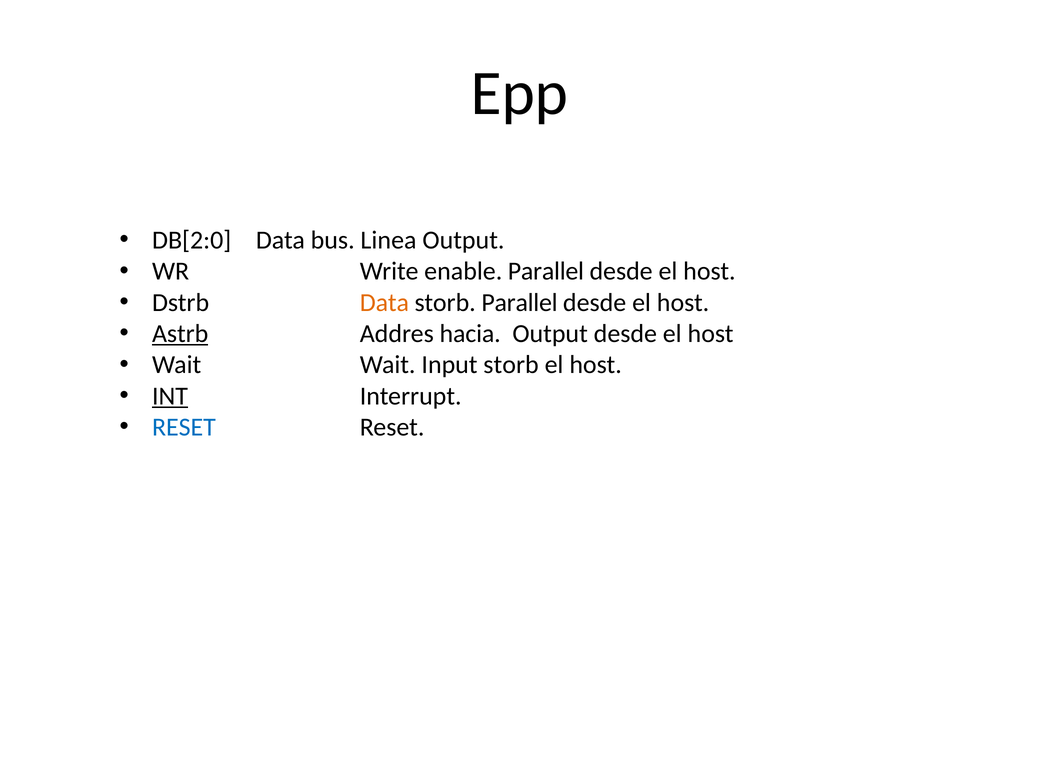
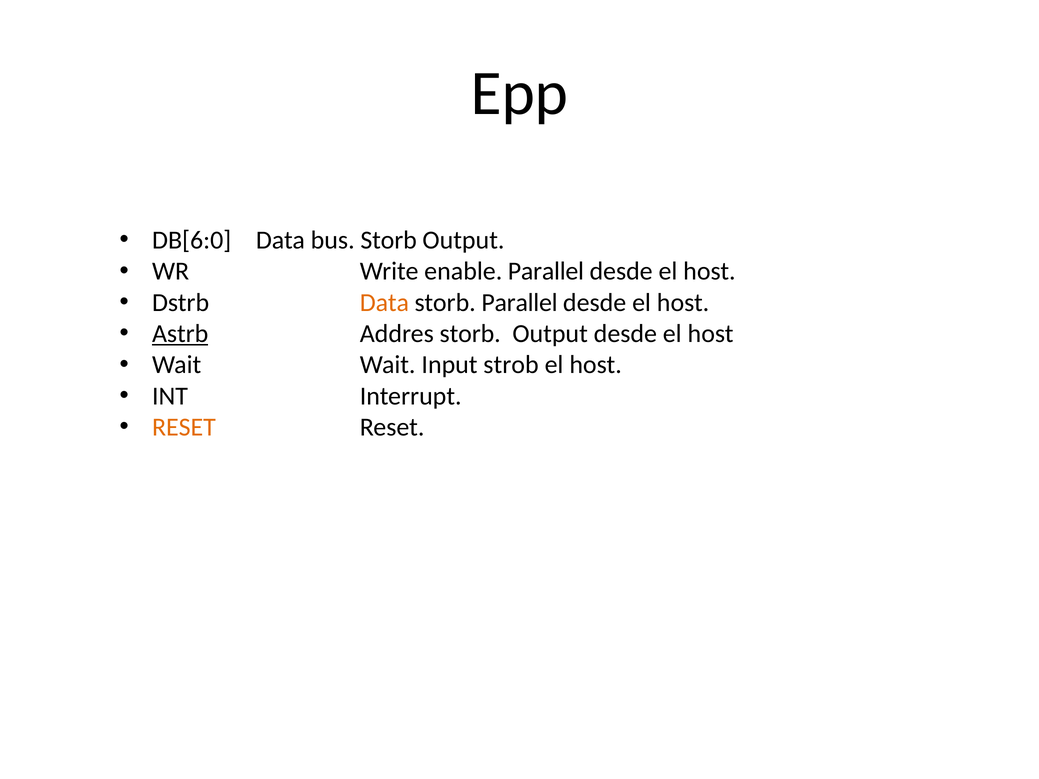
DB[2:0: DB[2:0 -> DB[6:0
bus Linea: Linea -> Storb
Addres hacia: hacia -> storb
Input storb: storb -> strob
INT underline: present -> none
RESET at (184, 427) colour: blue -> orange
